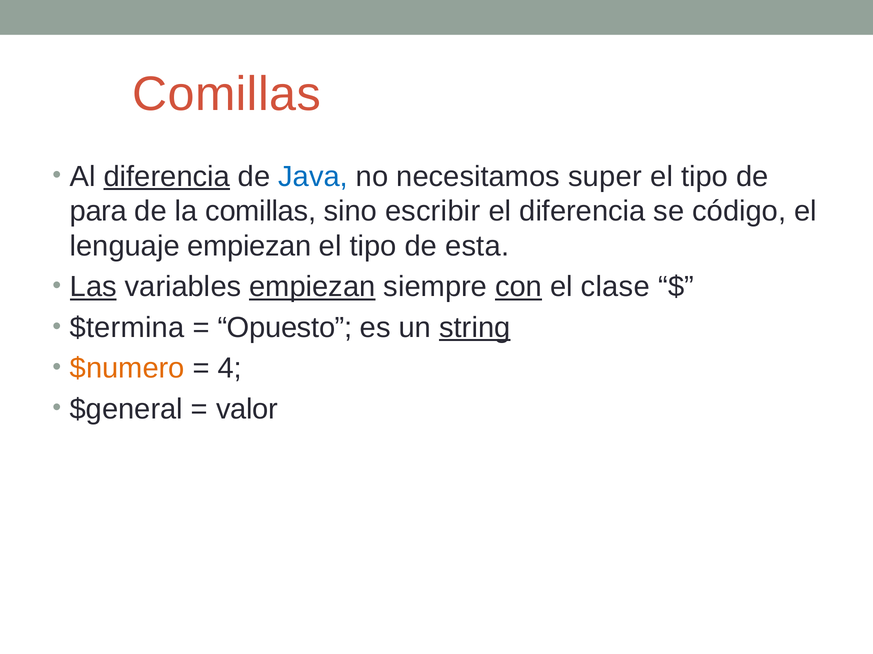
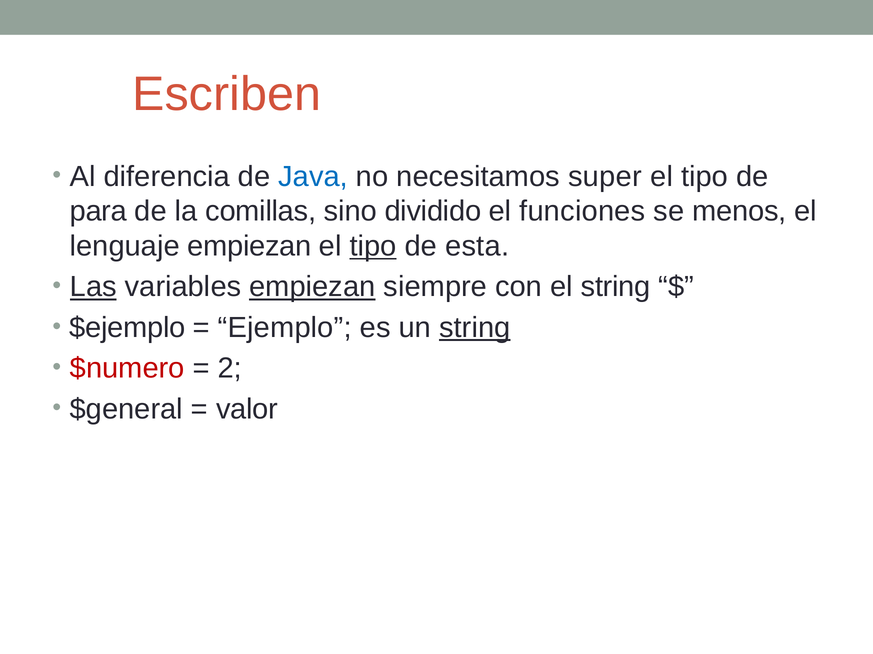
Comillas at (227, 94): Comillas -> Escriben
diferencia at (167, 177) underline: present -> none
escribir: escribir -> dividido
el diferencia: diferencia -> funciones
código: código -> menos
tipo at (373, 246) underline: none -> present
con underline: present -> none
el clase: clase -> string
$termina: $termina -> $ejemplo
Opuesto: Opuesto -> Ejemplo
$numero colour: orange -> red
4: 4 -> 2
